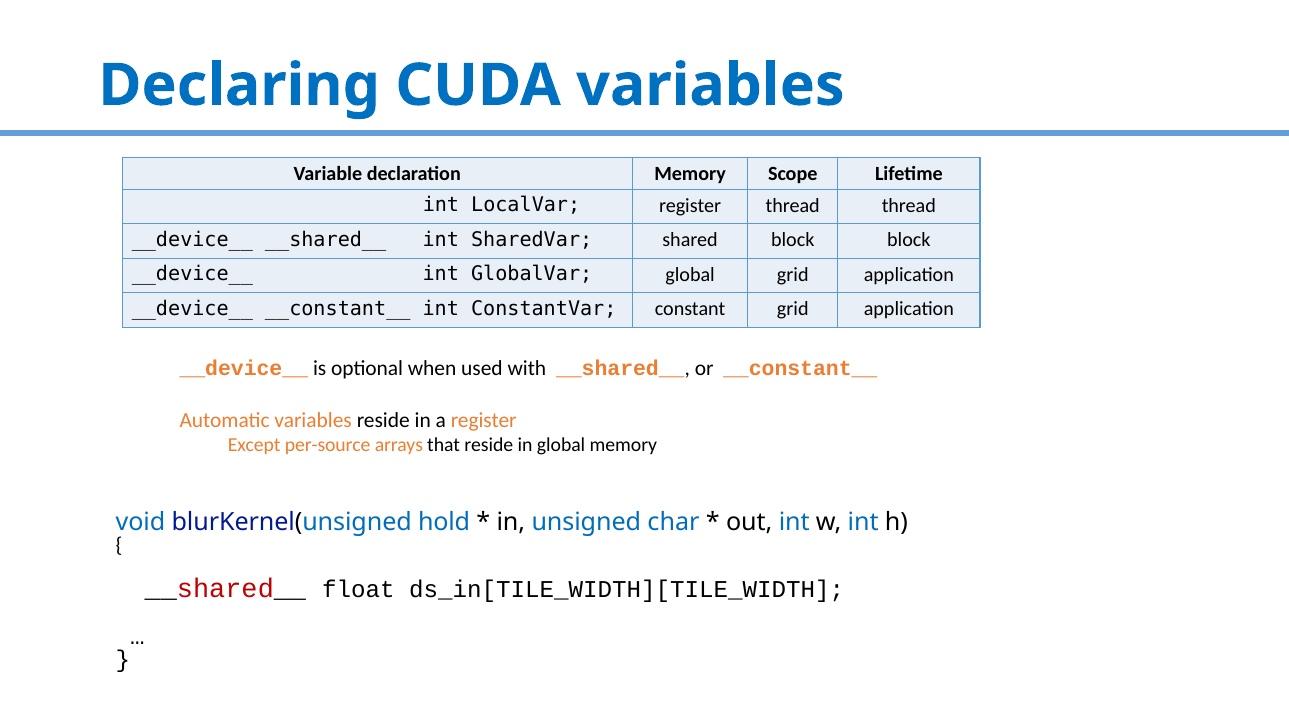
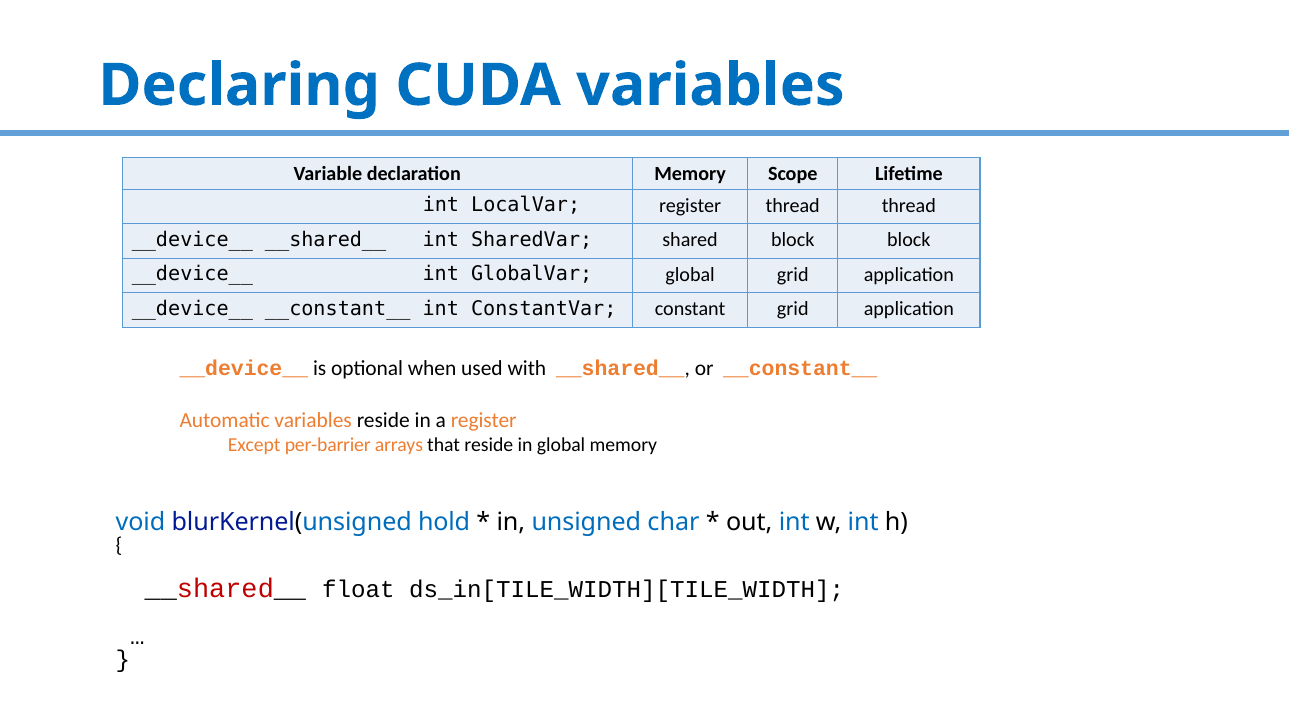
per-source: per-source -> per-barrier
